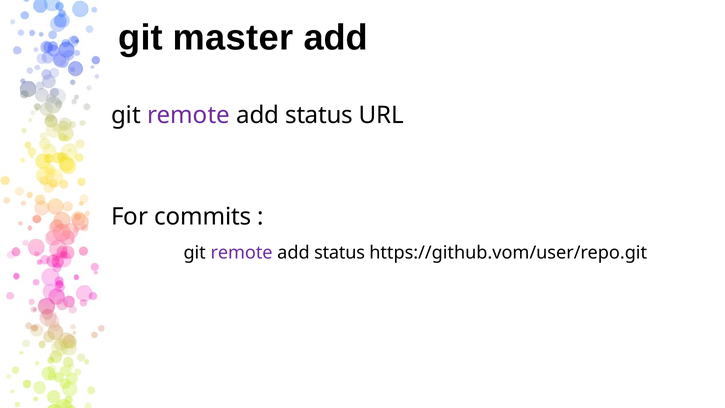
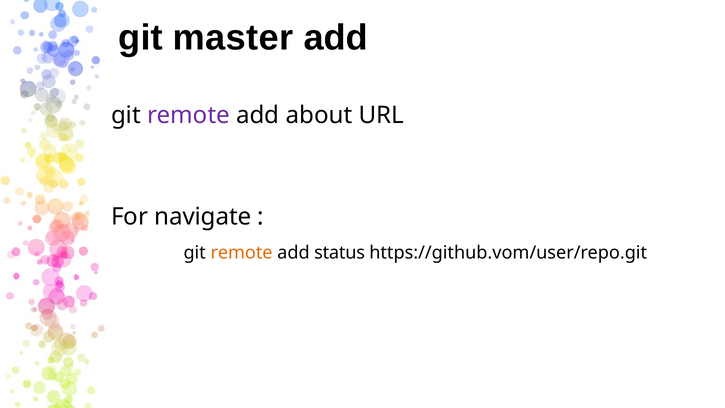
status at (319, 115): status -> about
commits: commits -> navigate
remote at (242, 252) colour: purple -> orange
